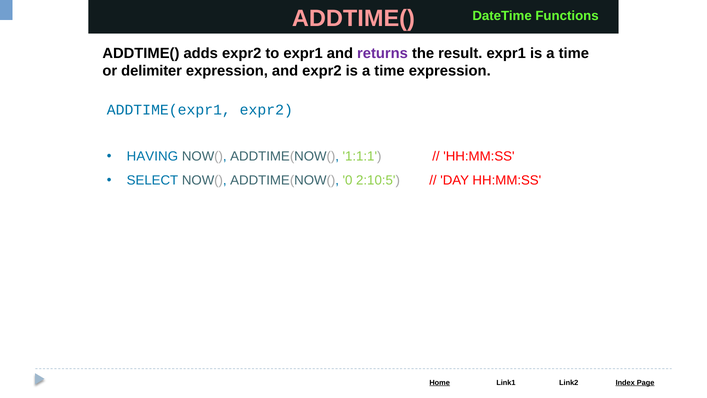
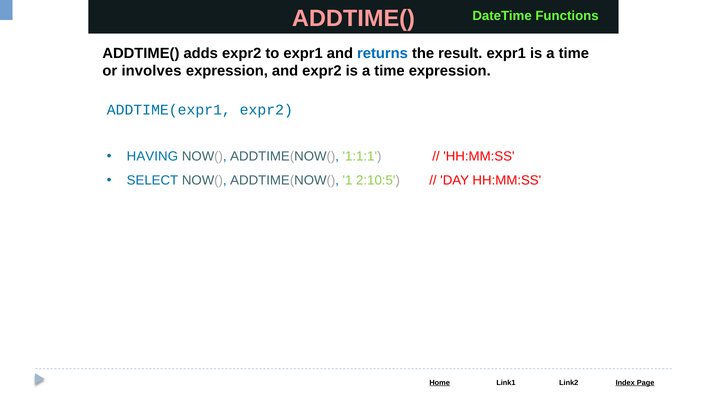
returns colour: purple -> blue
delimiter: delimiter -> involves
0: 0 -> 1
